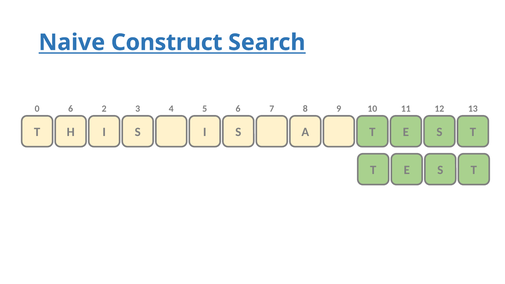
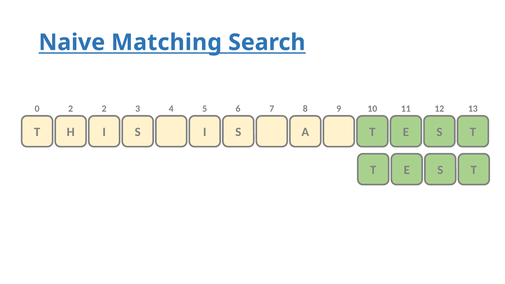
Construct: Construct -> Matching
0 6: 6 -> 2
